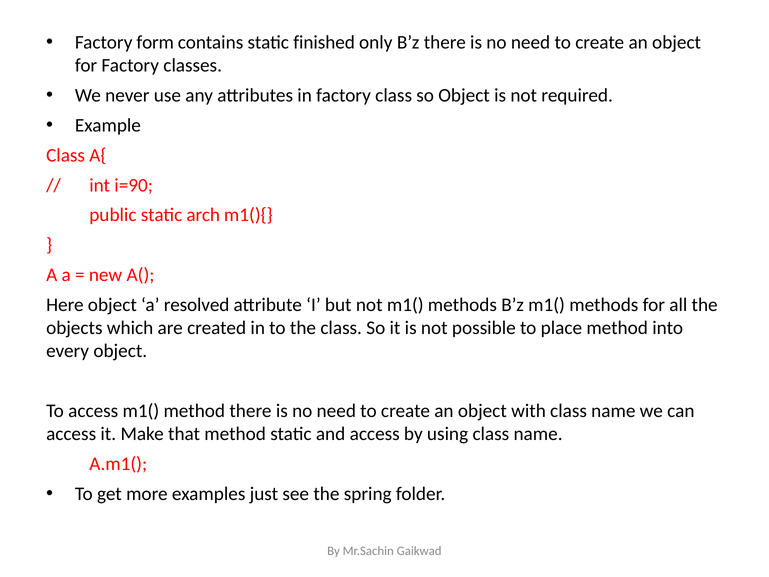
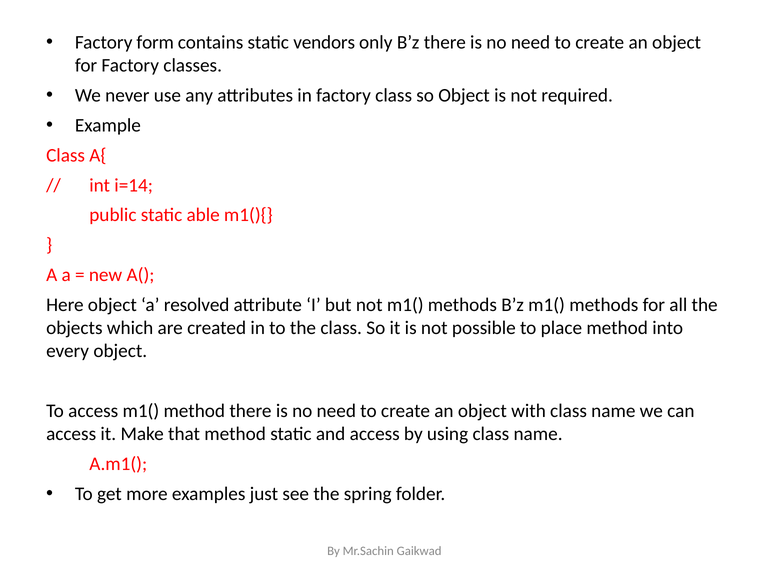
finished: finished -> vendors
i=90: i=90 -> i=14
arch: arch -> able
